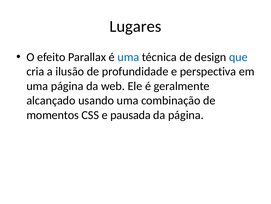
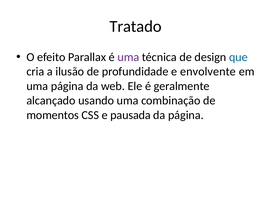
Lugares: Lugares -> Tratado
uma at (128, 57) colour: blue -> purple
perspectiva: perspectiva -> envolvente
